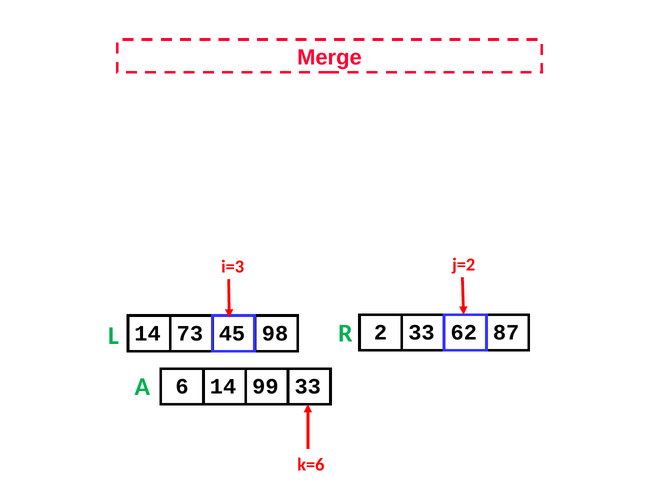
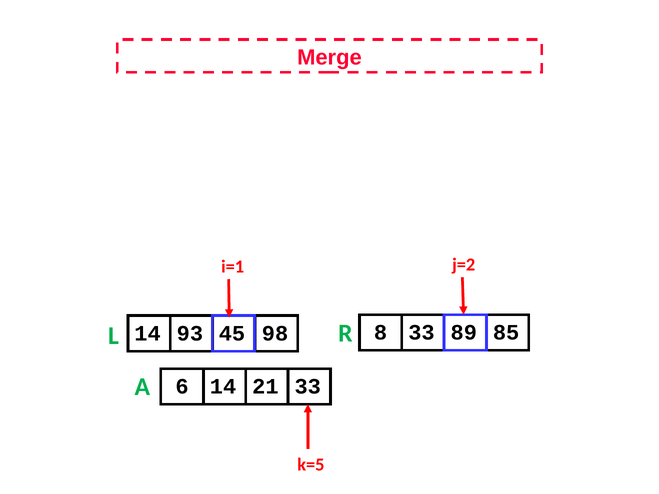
i=3: i=3 -> i=1
73: 73 -> 93
2: 2 -> 8
62: 62 -> 89
87: 87 -> 85
99: 99 -> 21
k=6: k=6 -> k=5
